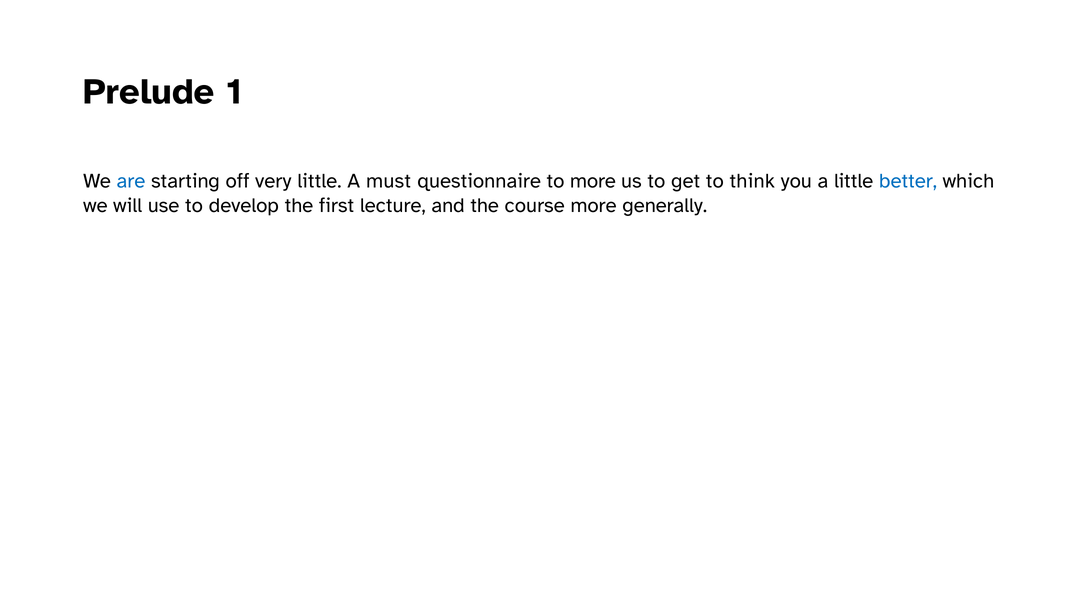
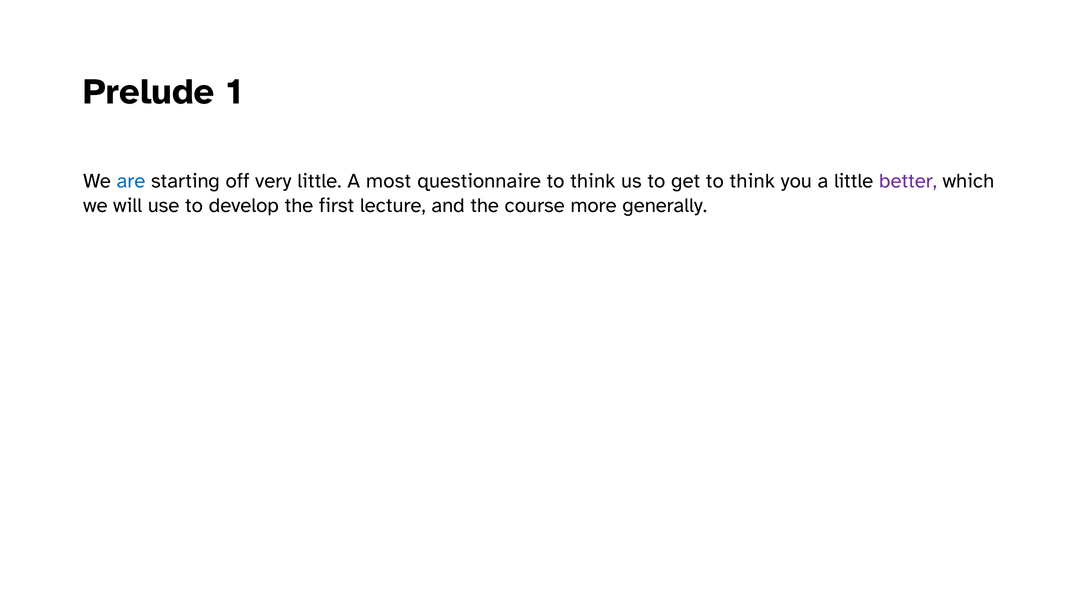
must: must -> most
questionnaire to more: more -> think
better colour: blue -> purple
